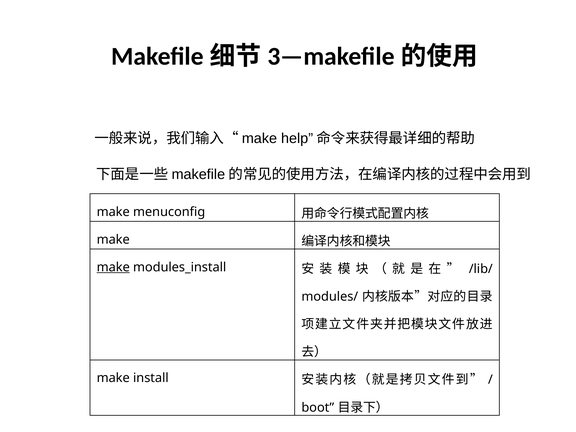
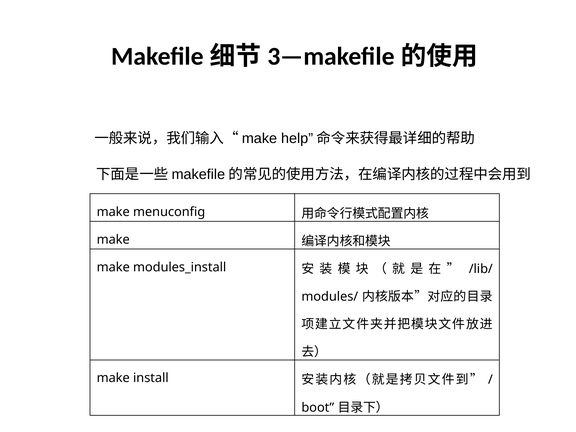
make at (113, 267) underline: present -> none
